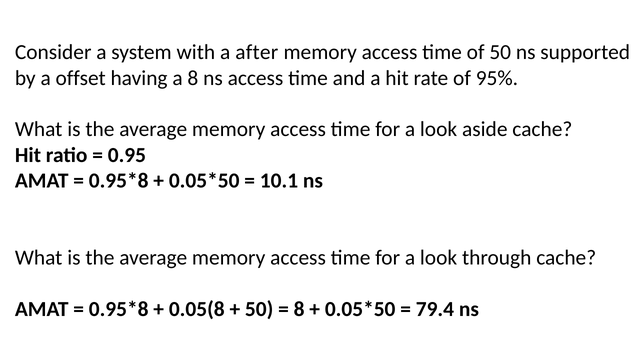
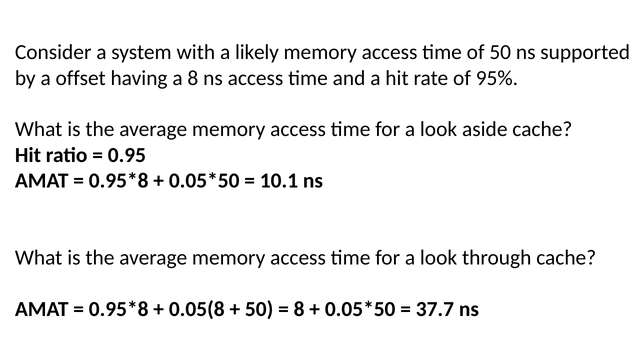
after: after -> likely
79.4: 79.4 -> 37.7
